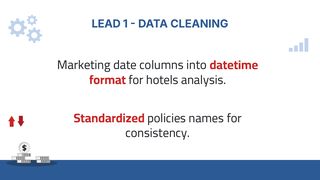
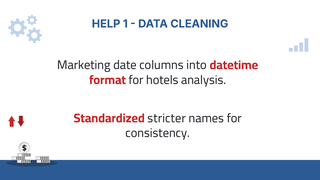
LEAD: LEAD -> HELP
policies: policies -> stricter
